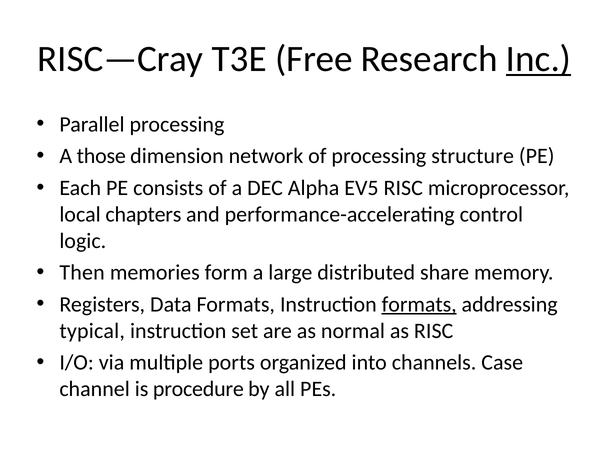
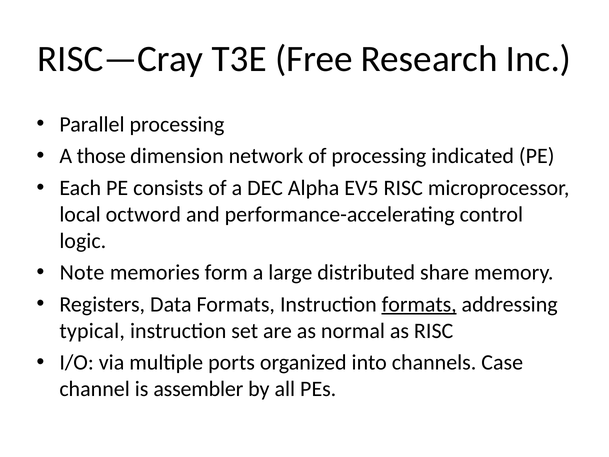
Inc underline: present -> none
structure: structure -> indicated
chapters: chapters -> octword
Then: Then -> Note
procedure: procedure -> assembler
